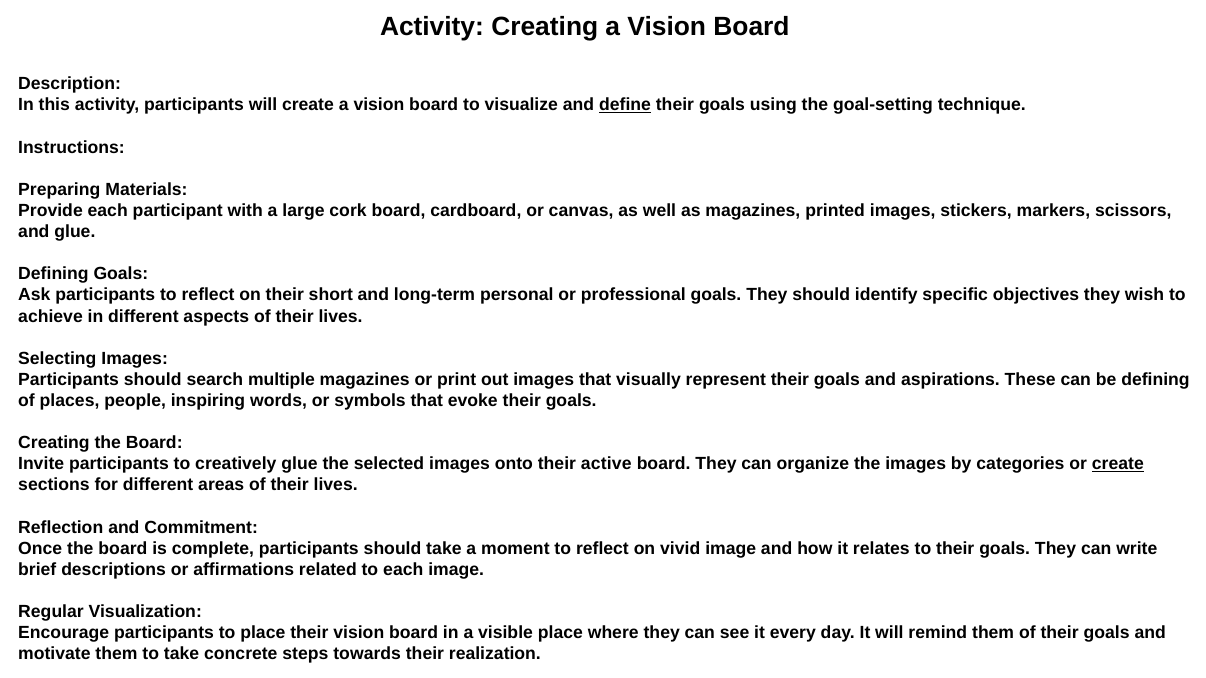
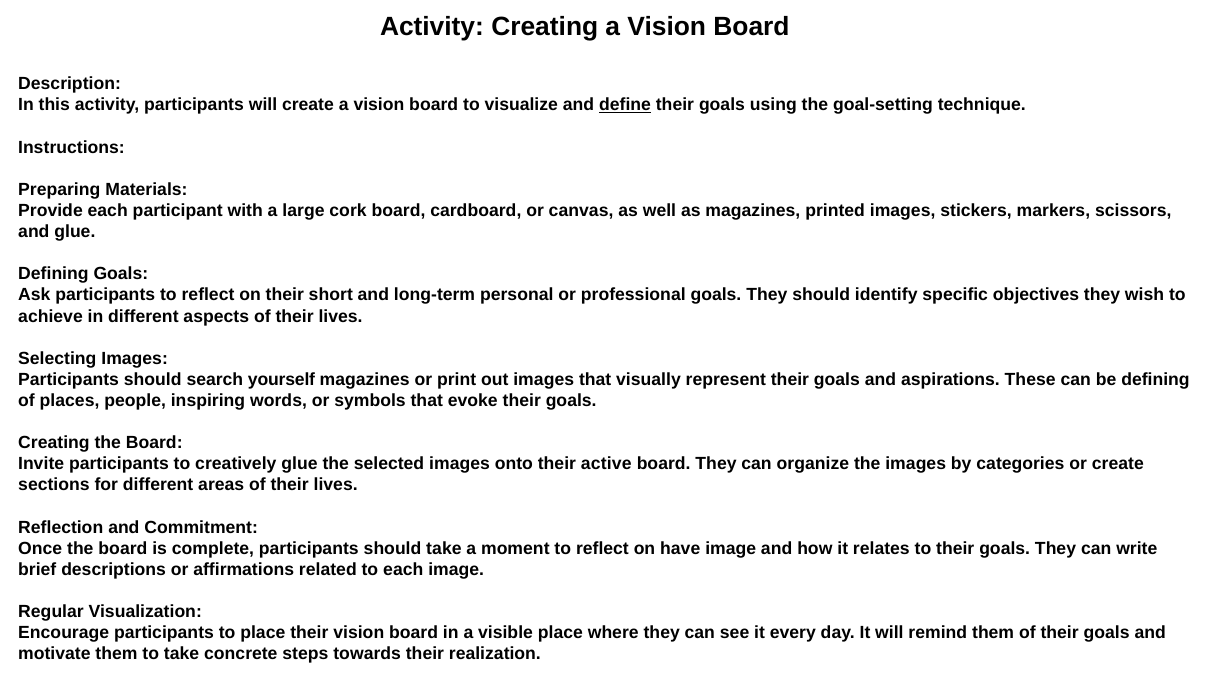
multiple: multiple -> yourself
create at (1118, 464) underline: present -> none
vivid: vivid -> have
